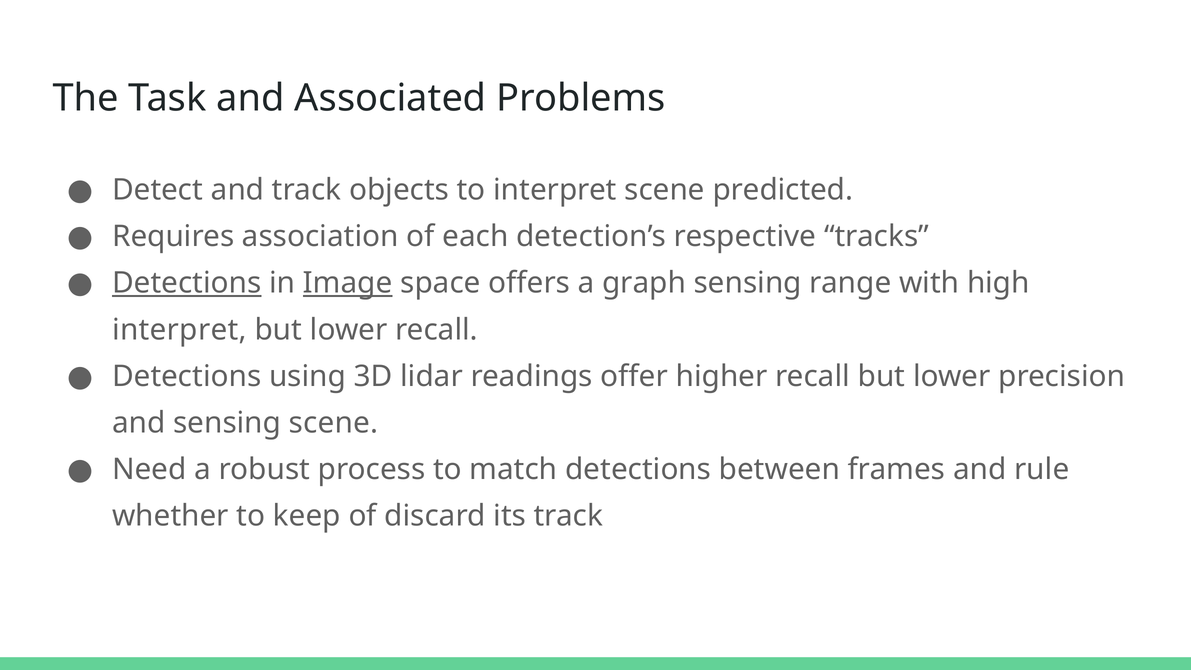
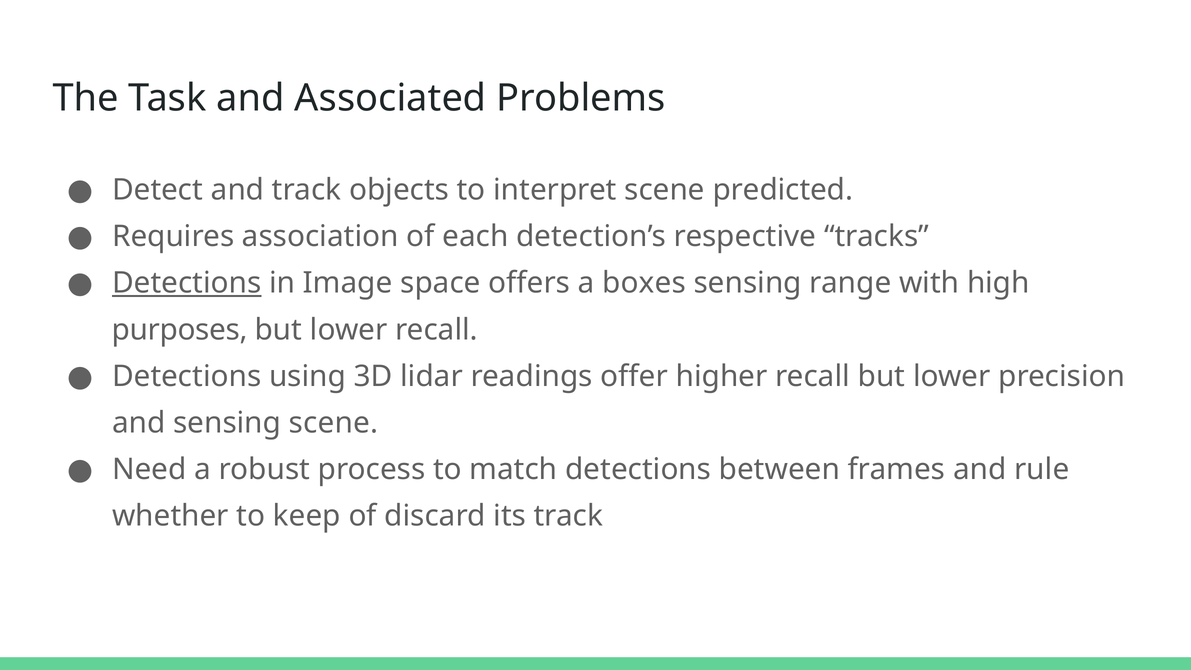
Image underline: present -> none
graph: graph -> boxes
interpret at (179, 330): interpret -> purposes
